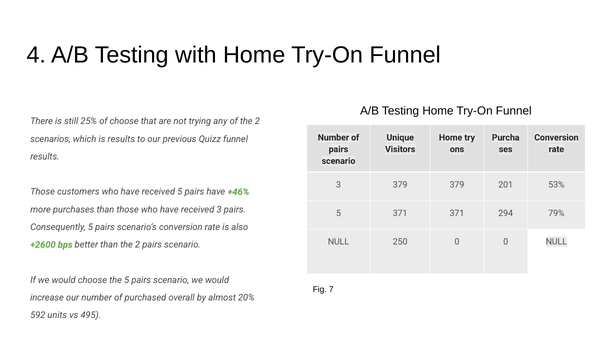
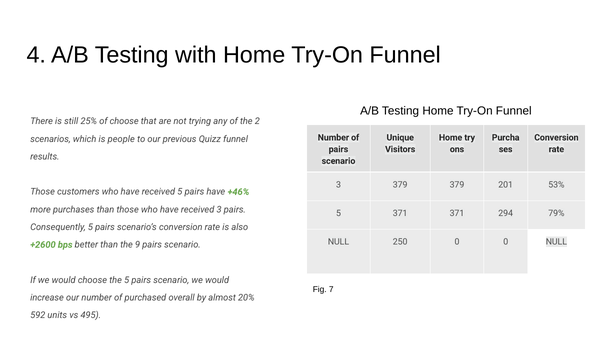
is results: results -> people
than the 2: 2 -> 9
